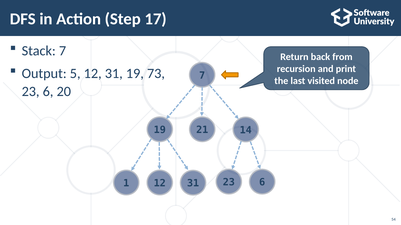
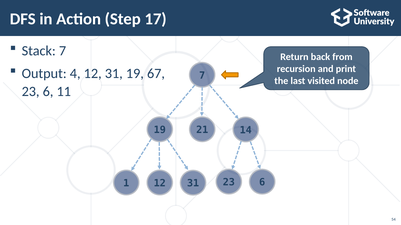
5: 5 -> 4
73: 73 -> 67
20: 20 -> 11
